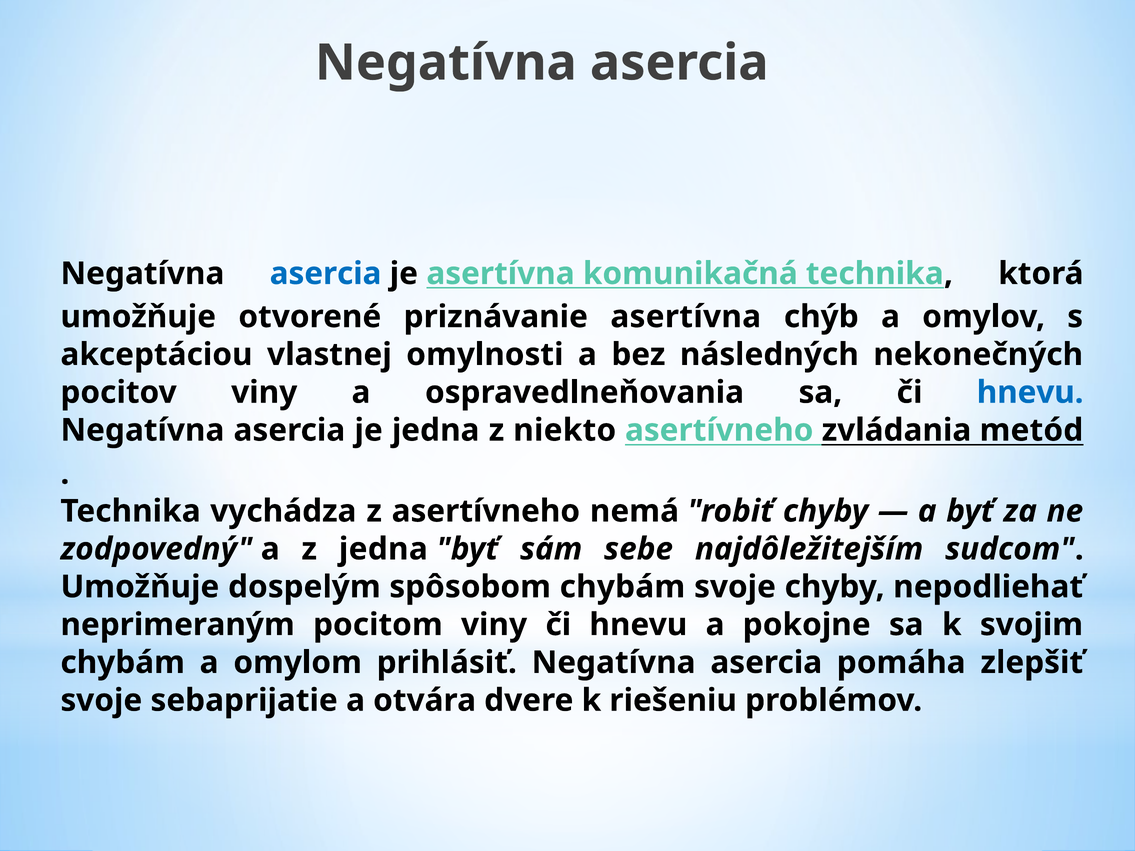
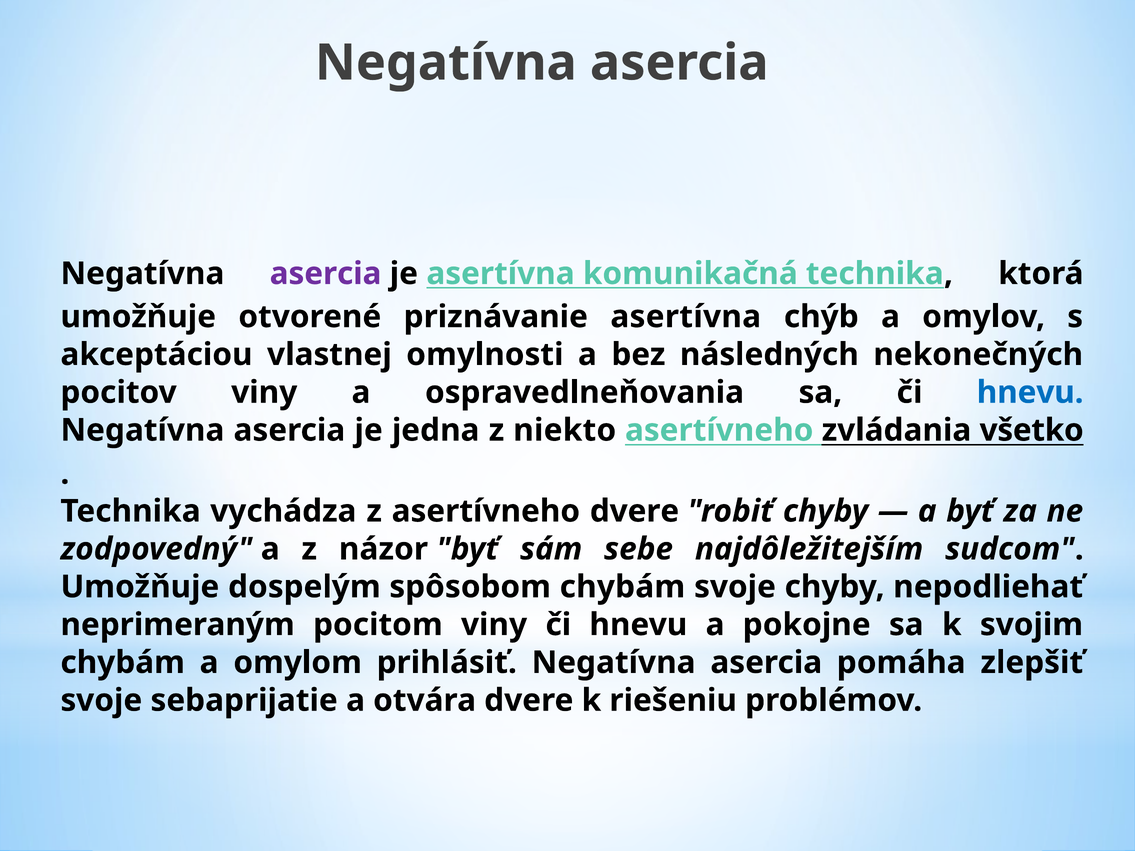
asercia at (326, 274) colour: blue -> purple
metód: metód -> všetko
asertívneho nemá: nemá -> dvere
z jedna: jedna -> názor
